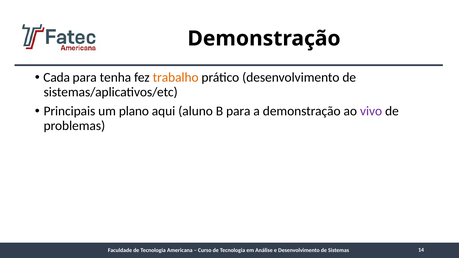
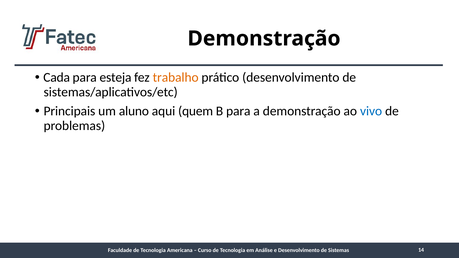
tenha: tenha -> esteja
plano: plano -> aluno
aluno: aluno -> quem
vivo colour: purple -> blue
